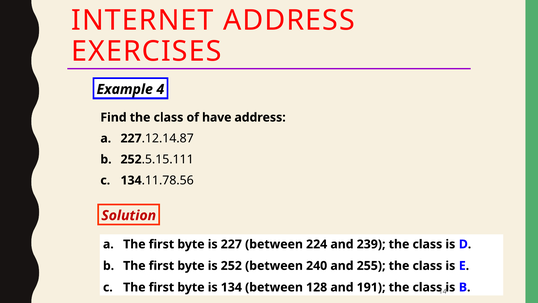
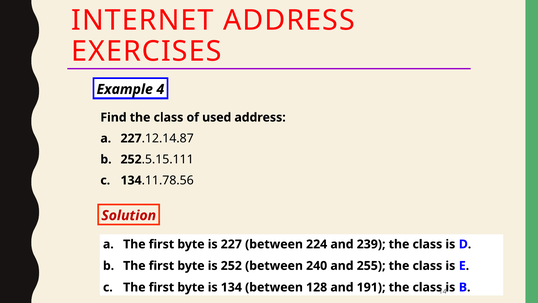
have: have -> used
